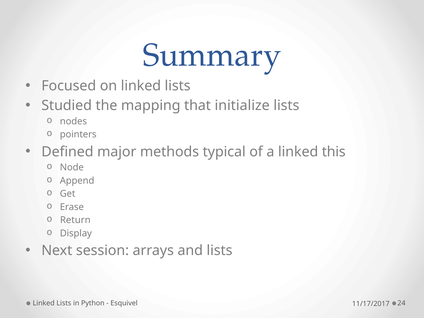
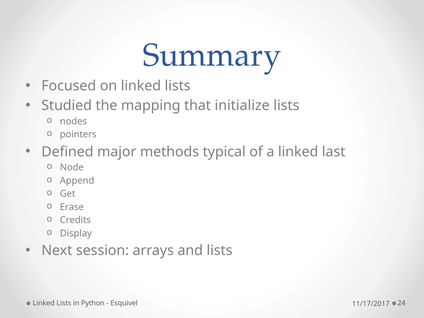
this: this -> last
Return: Return -> Credits
